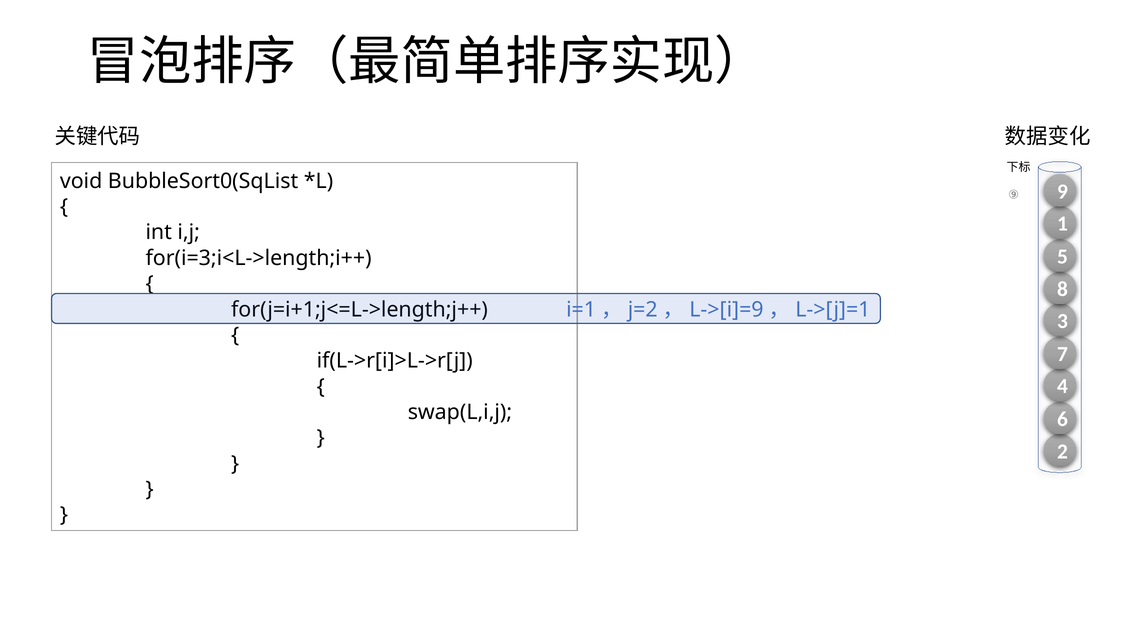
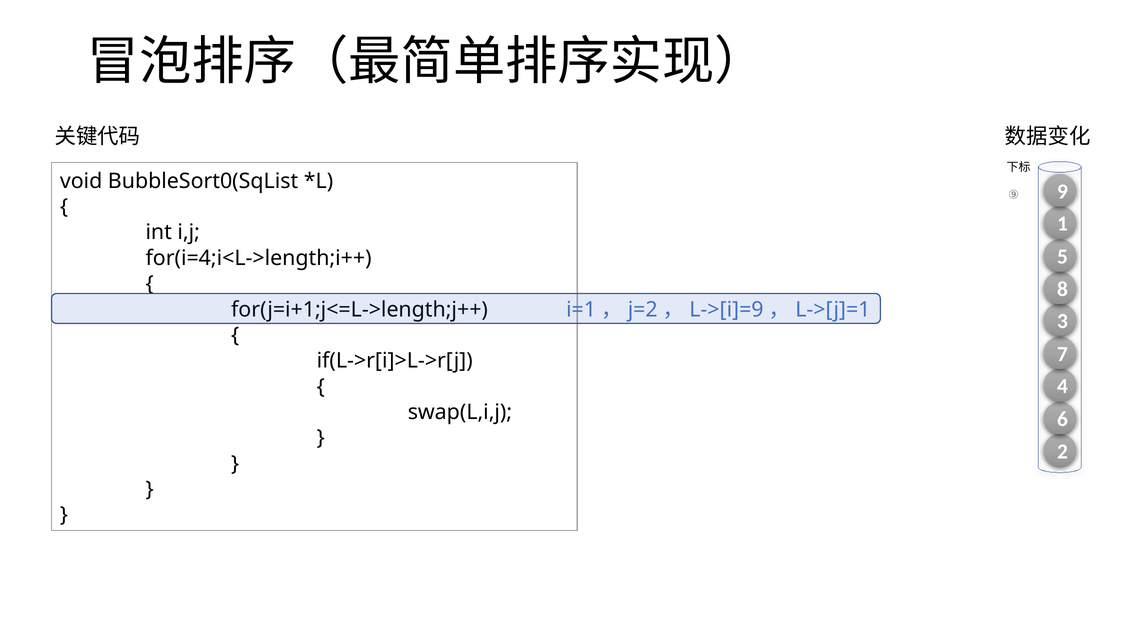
for(i=3;i<L->length;i++: for(i=3;i<L->length;i++ -> for(i=4;i<L->length;i++
